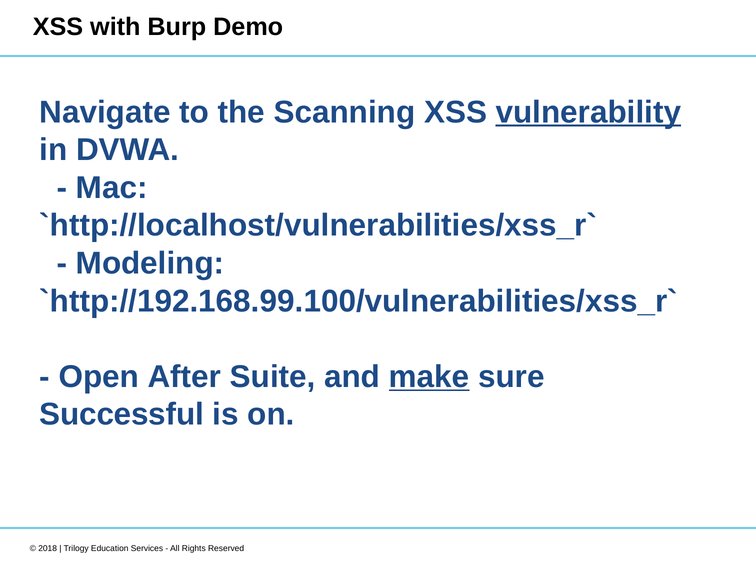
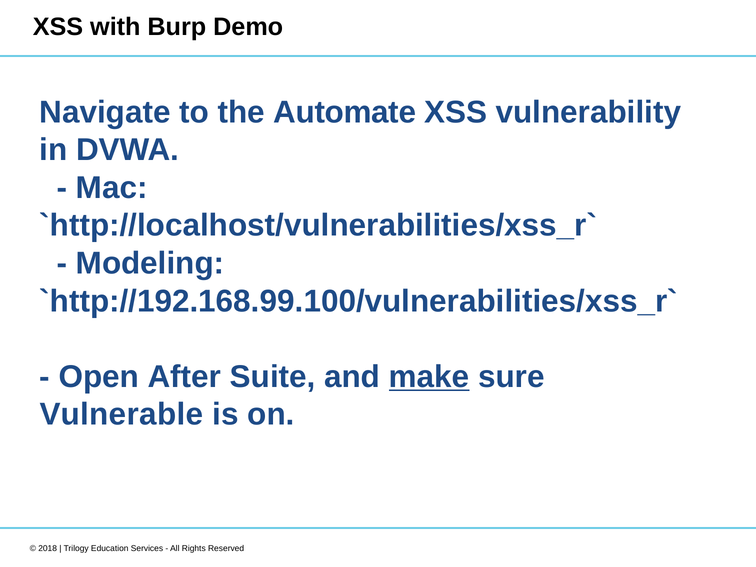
Scanning: Scanning -> Automate
vulnerability underline: present -> none
Successful: Successful -> Vulnerable
